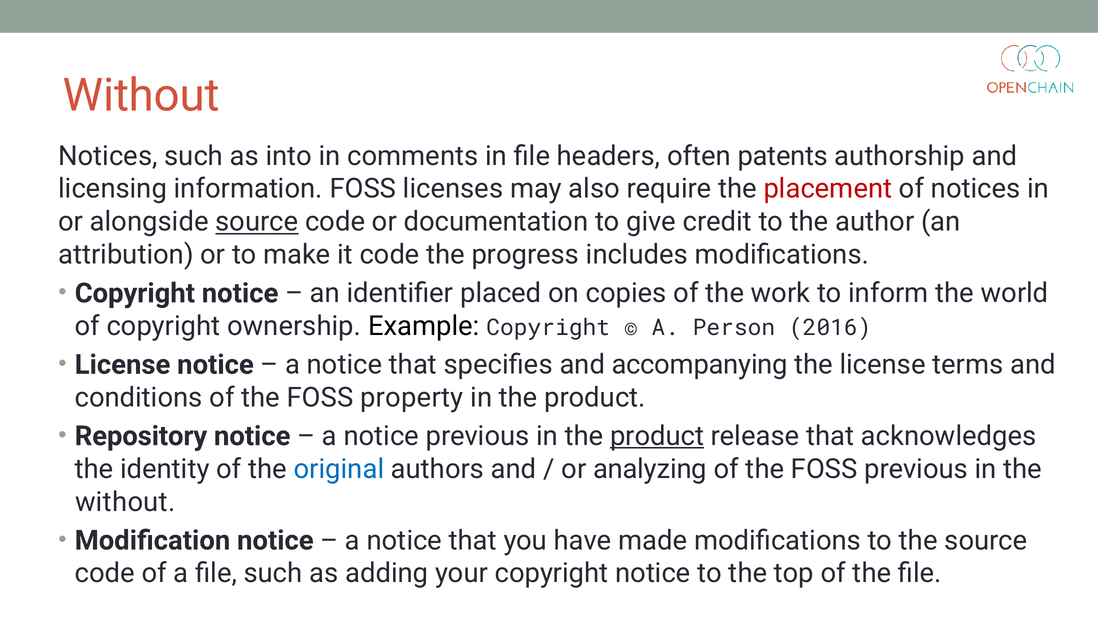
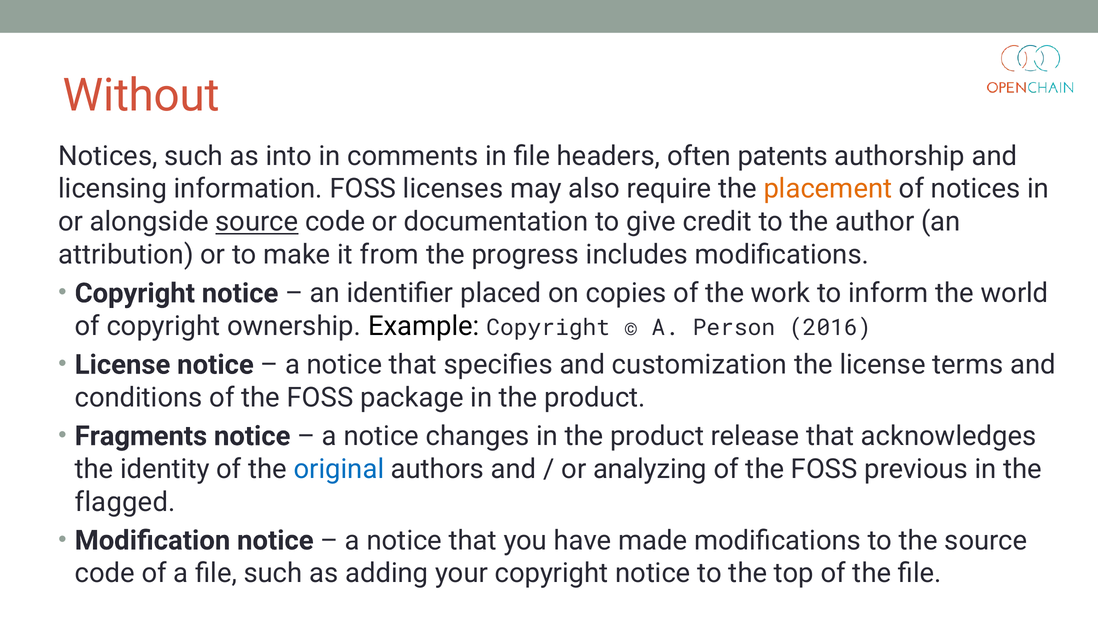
placement colour: red -> orange
it code: code -> from
accompanying: accompanying -> customization
property: property -> package
Repository: Repository -> Fragments
notice previous: previous -> changes
product at (657, 436) underline: present -> none
without at (125, 502): without -> flagged
